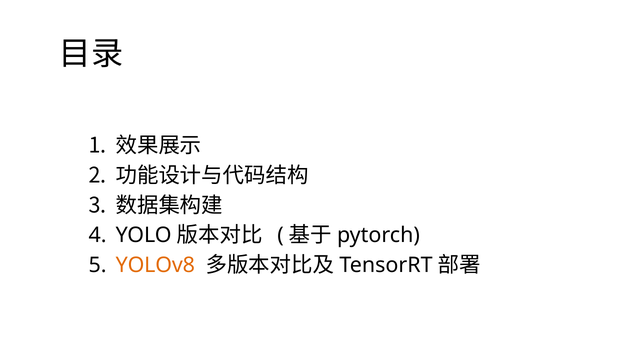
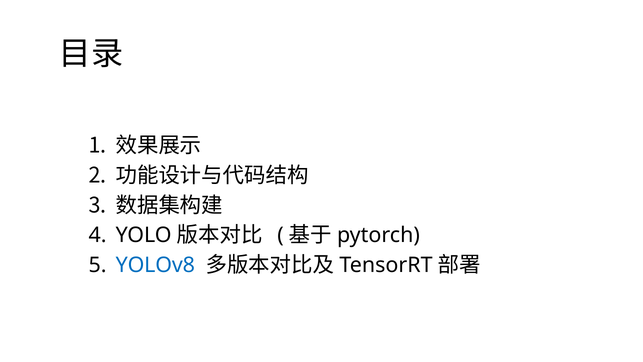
YOLOv8 colour: orange -> blue
